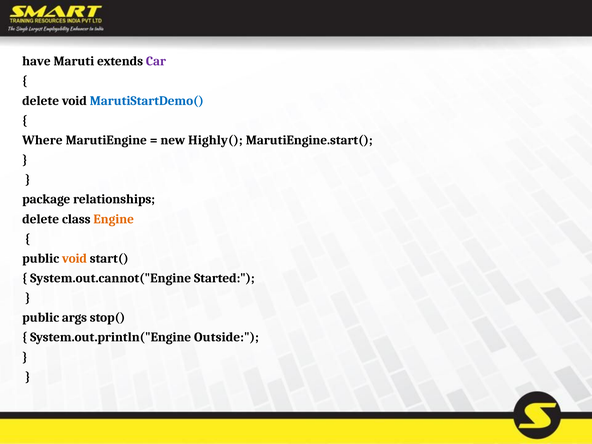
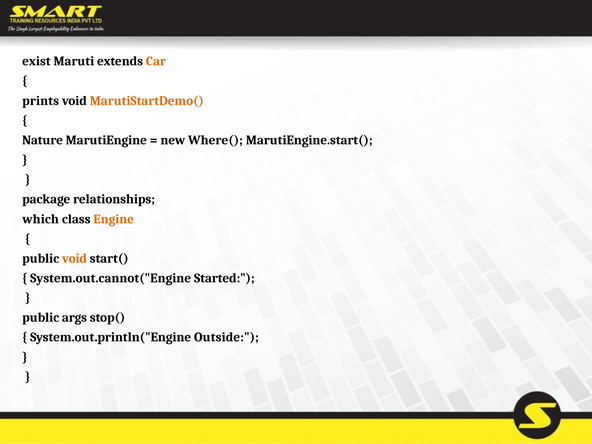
have: have -> exist
Car colour: purple -> orange
delete at (41, 101): delete -> prints
MarutiStartDemo( colour: blue -> orange
Where: Where -> Nature
Highly(: Highly( -> Where(
delete at (41, 219): delete -> which
